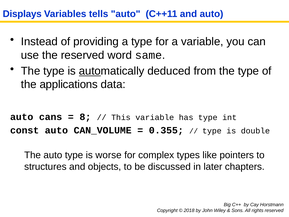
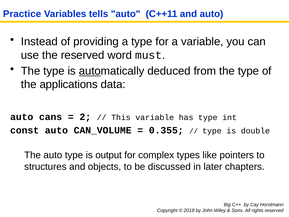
Displays: Displays -> Practice
same: same -> must
8: 8 -> 2
worse: worse -> output
